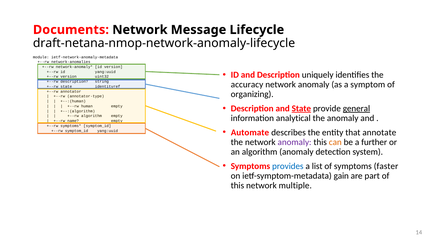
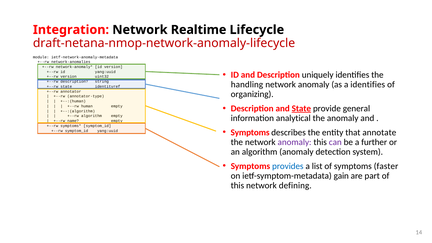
Documents: Documents -> Integration
Message: Message -> Realtime
draft-netana-nmop-network-anomaly-lifecycle colour: black -> red
accuracy: accuracy -> handling
a symptom: symptom -> identifies
general underline: present -> none
Automate at (250, 132): Automate -> Symptoms
can colour: orange -> purple
multiple: multiple -> defining
